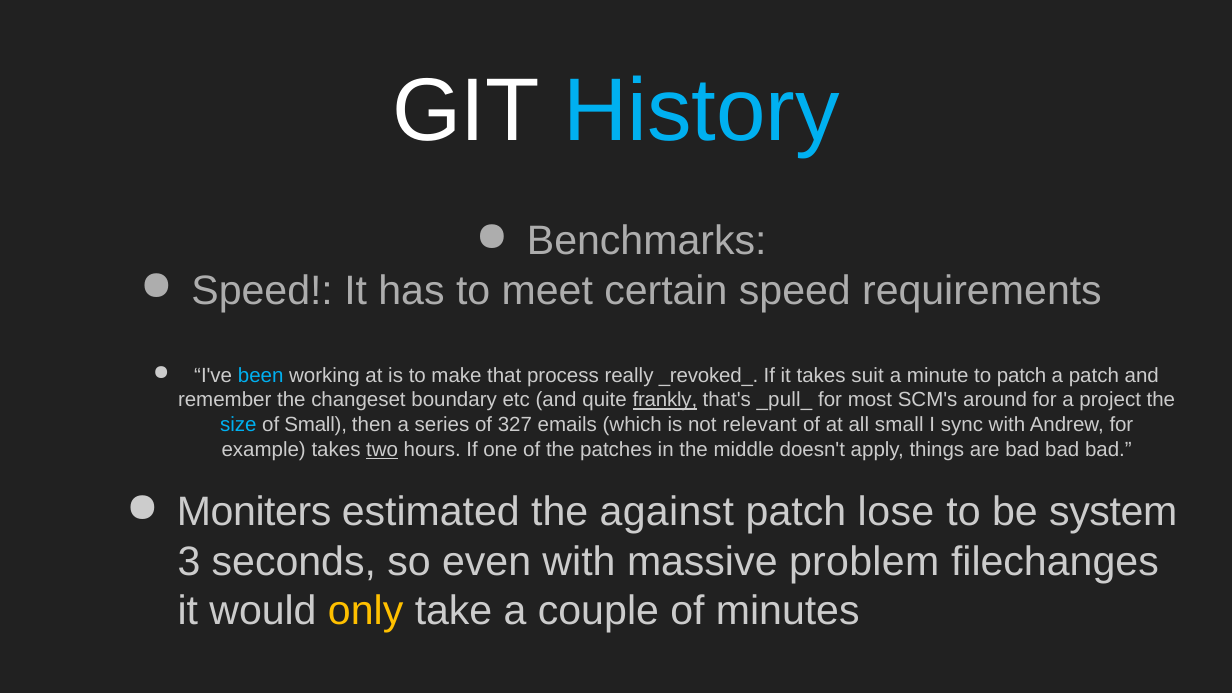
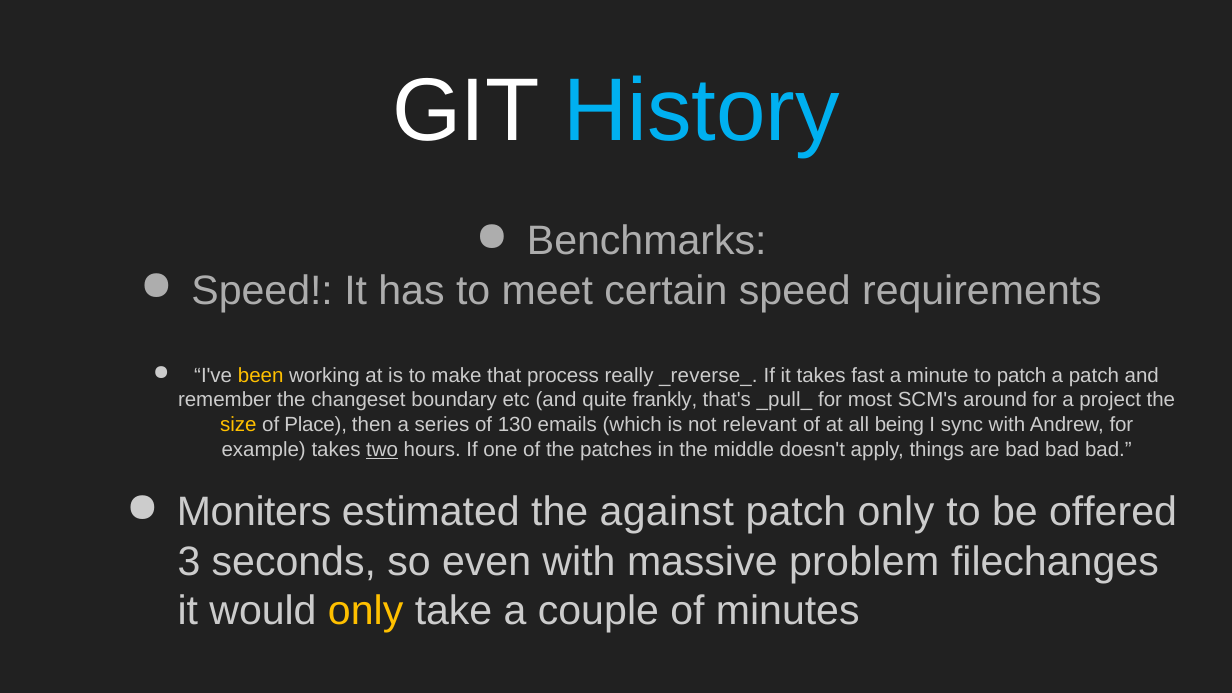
been colour: light blue -> yellow
_revoked_: _revoked_ -> _reverse_
suit: suit -> fast
frankly underline: present -> none
size colour: light blue -> yellow
of Small: Small -> Place
327: 327 -> 130
all small: small -> being
patch lose: lose -> only
system: system -> offered
